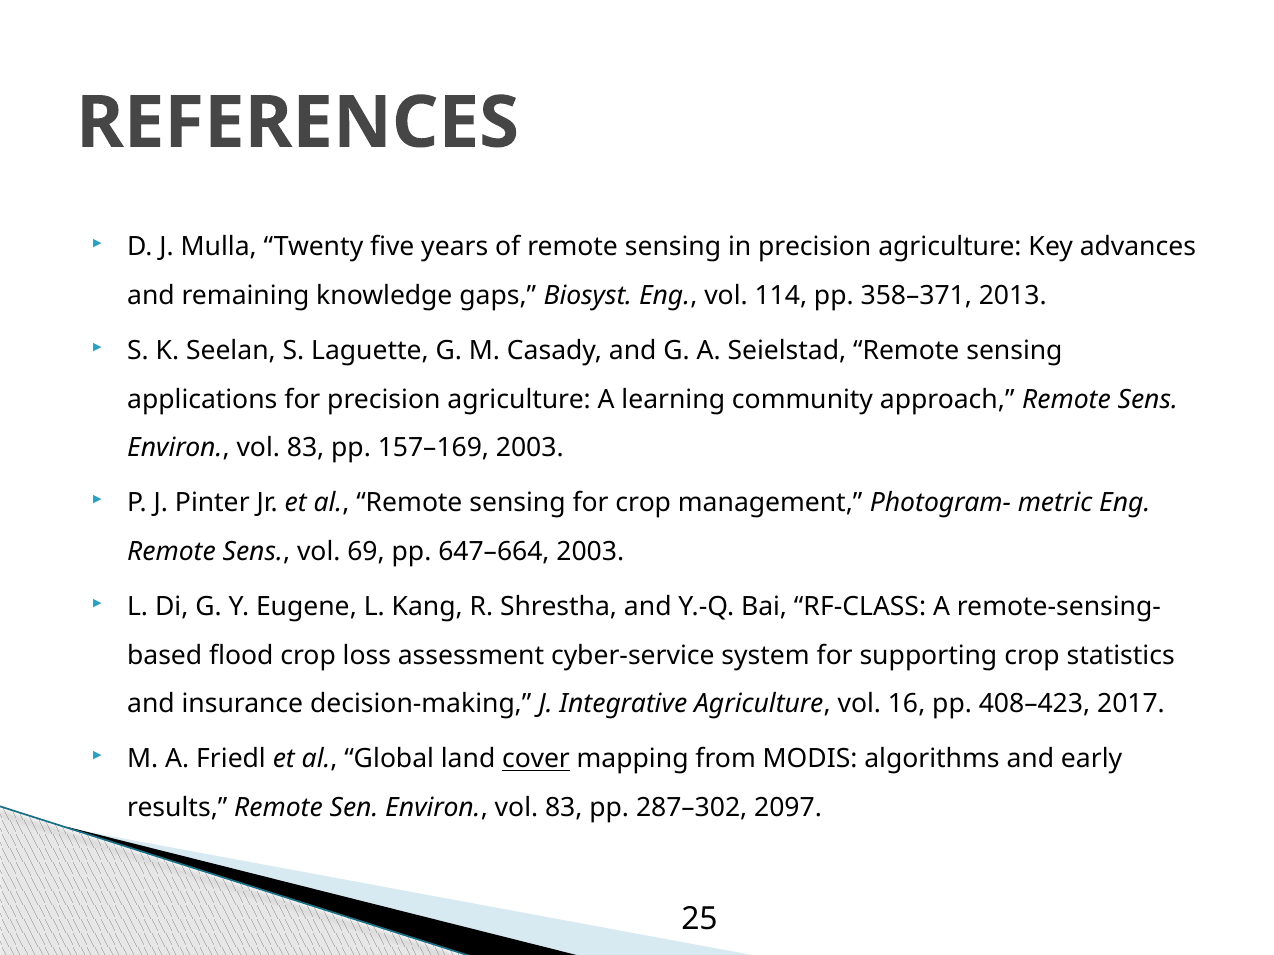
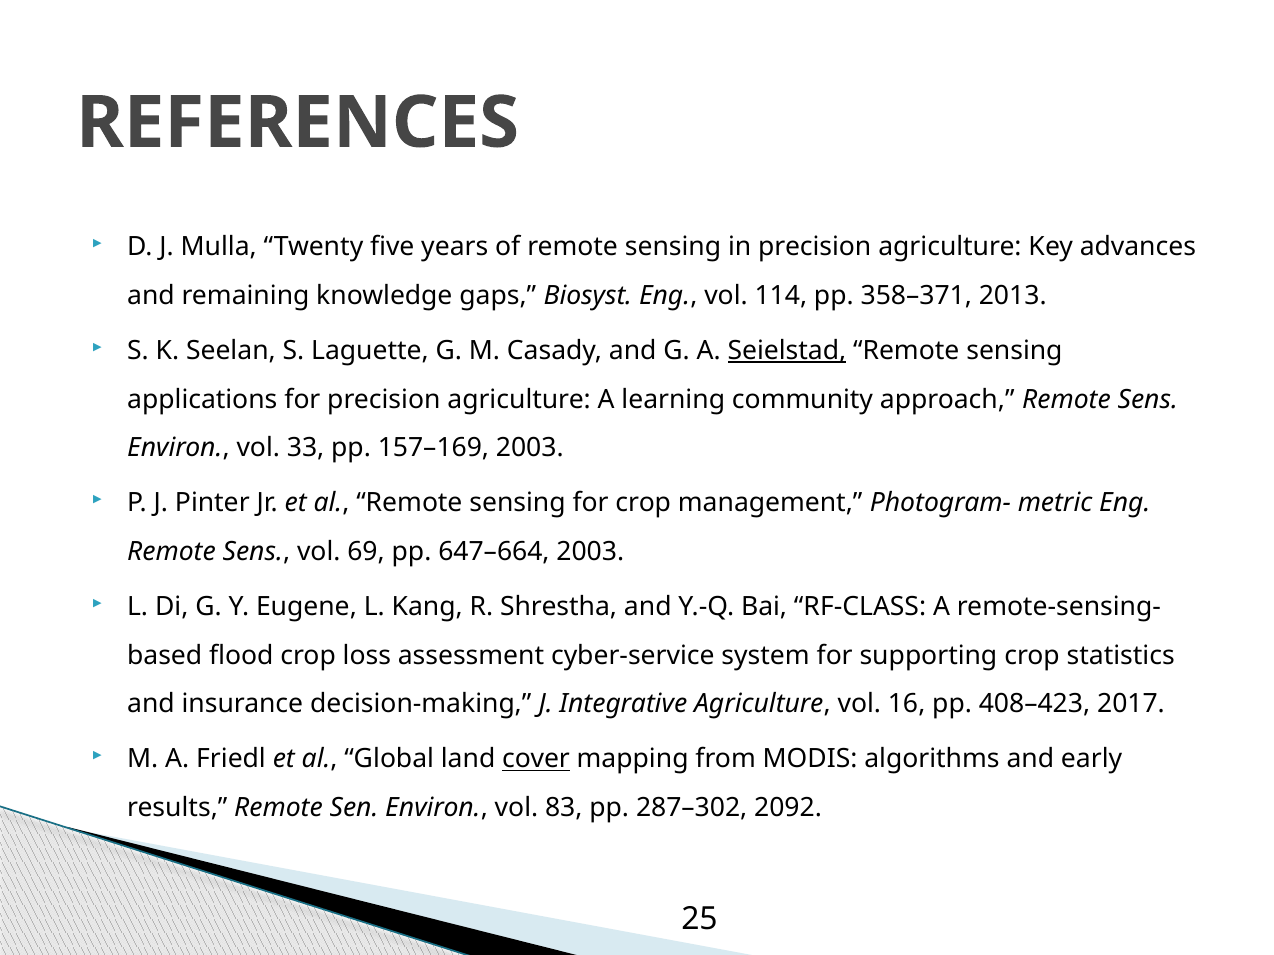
Seielstad underline: none -> present
83 at (306, 448): 83 -> 33
2097: 2097 -> 2092
